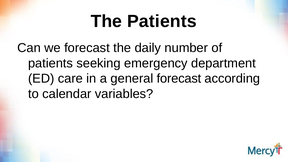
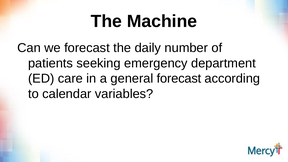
The Patients: Patients -> Machine
